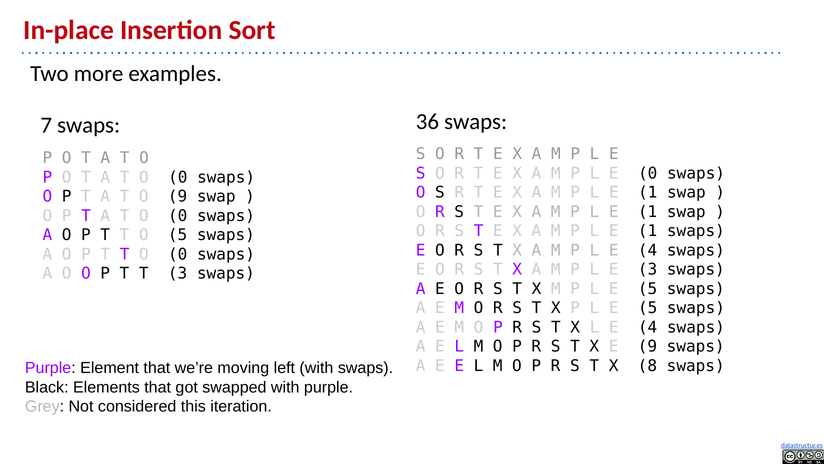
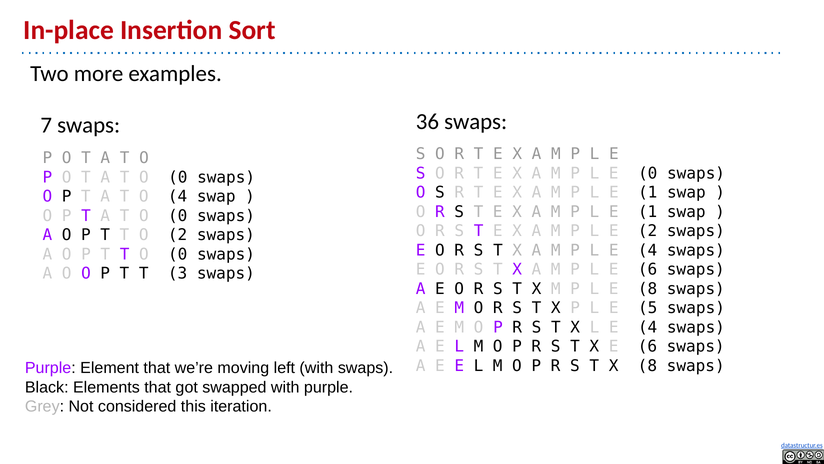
O 9: 9 -> 4
1 at (648, 231): 1 -> 2
O 5: 5 -> 2
L E 3: 3 -> 6
5 at (648, 288): 5 -> 8
X E 9: 9 -> 6
